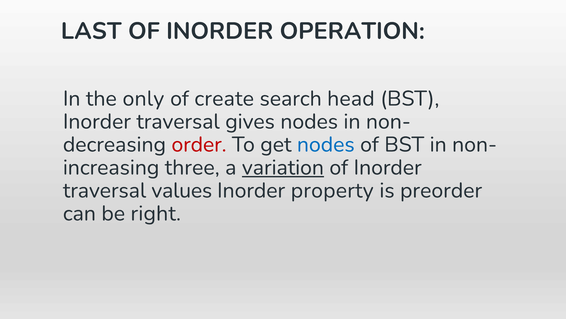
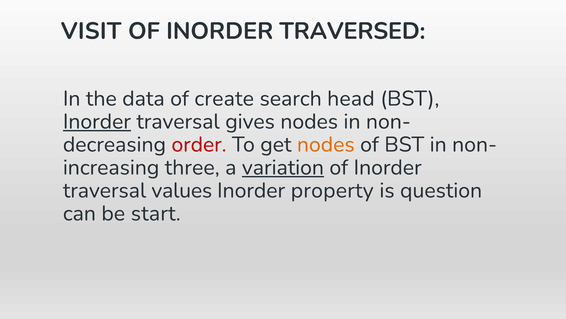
LAST: LAST -> VISIT
OPERATION: OPERATION -> TRAVERSED
only: only -> data
Inorder at (97, 121) underline: none -> present
nodes at (326, 144) colour: blue -> orange
preorder: preorder -> question
right: right -> start
